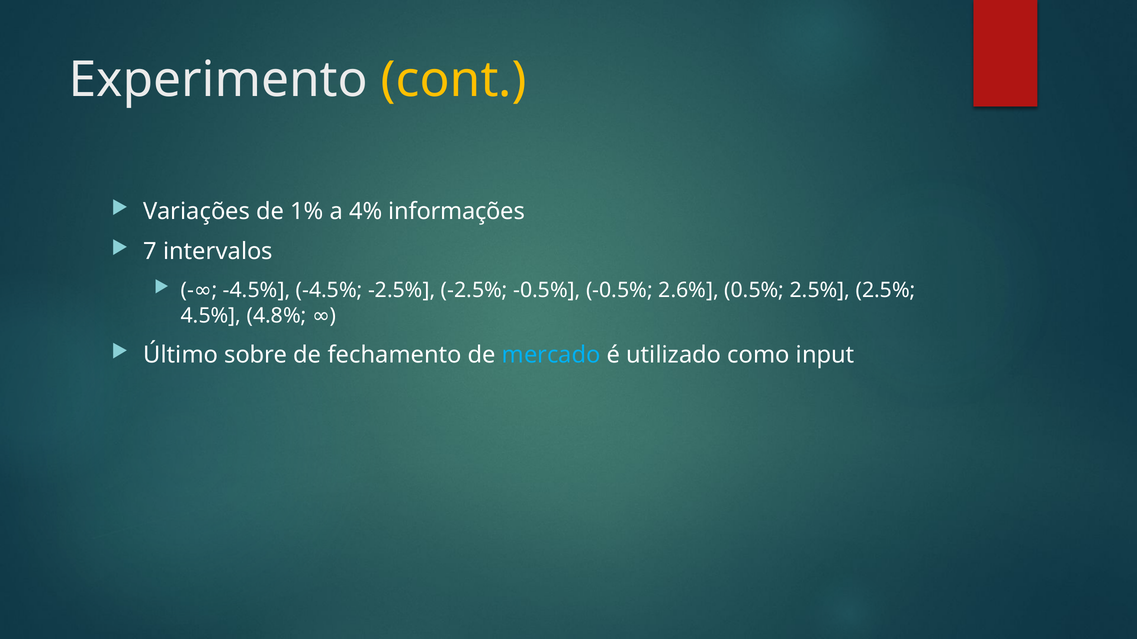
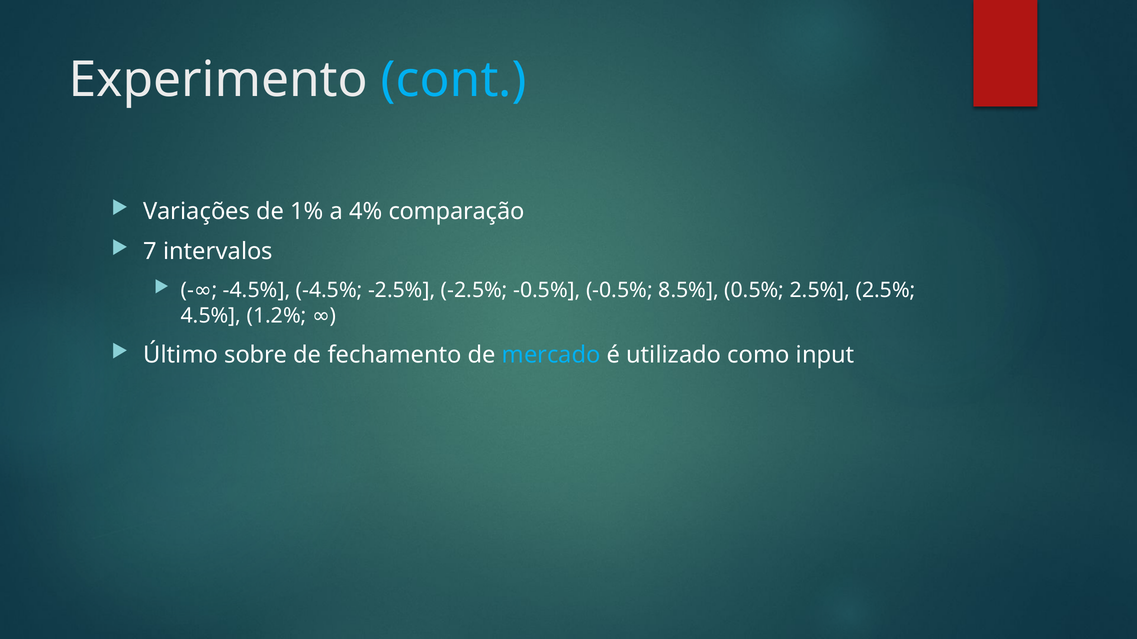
cont colour: yellow -> light blue
informações: informações -> comparação
2.6%: 2.6% -> 8.5%
4.8%: 4.8% -> 1.2%
